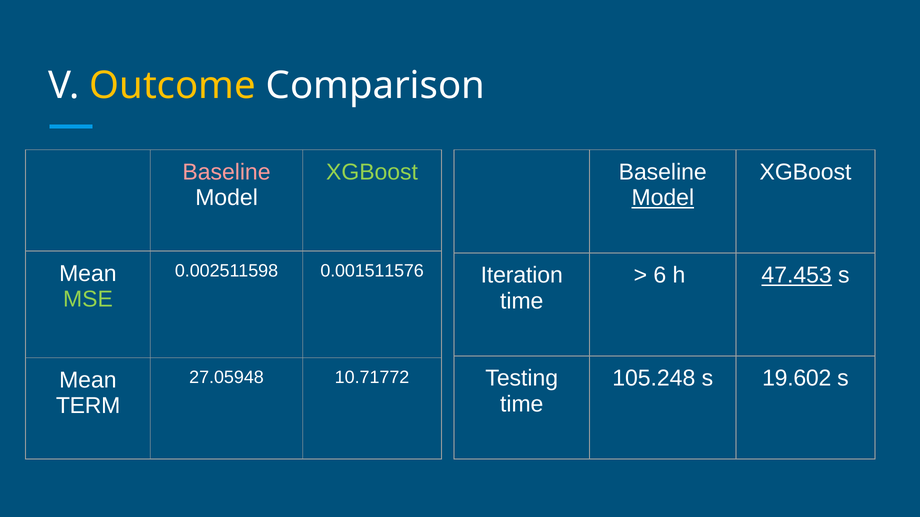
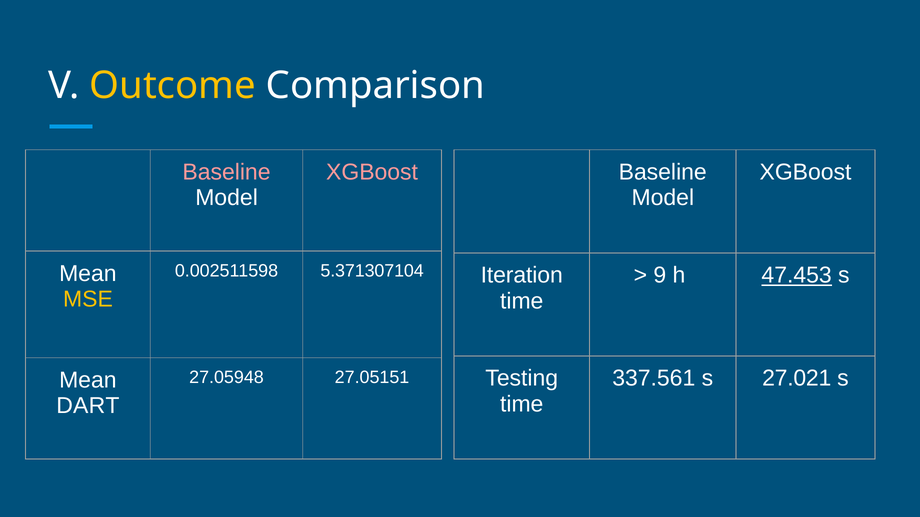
XGBoost at (372, 172) colour: light green -> pink
Model at (663, 198) underline: present -> none
0.001511576: 0.001511576 -> 5.371307104
6: 6 -> 9
MSE colour: light green -> yellow
105.248: 105.248 -> 337.561
19.602: 19.602 -> 27.021
10.71772: 10.71772 -> 27.05151
TERM: TERM -> DART
